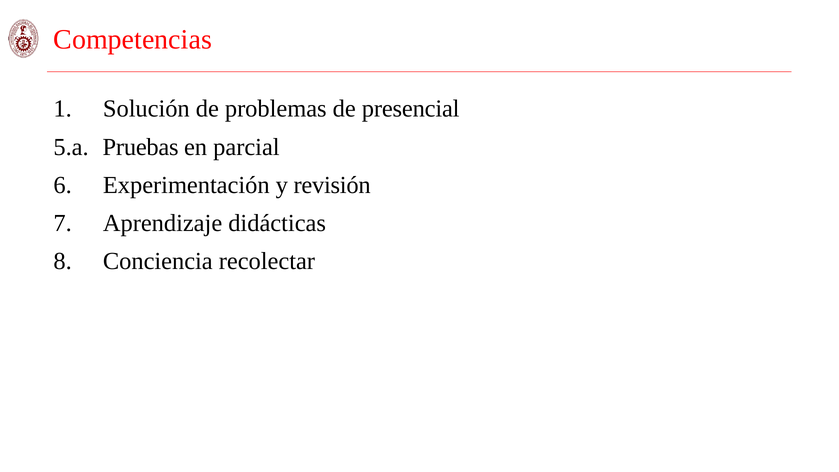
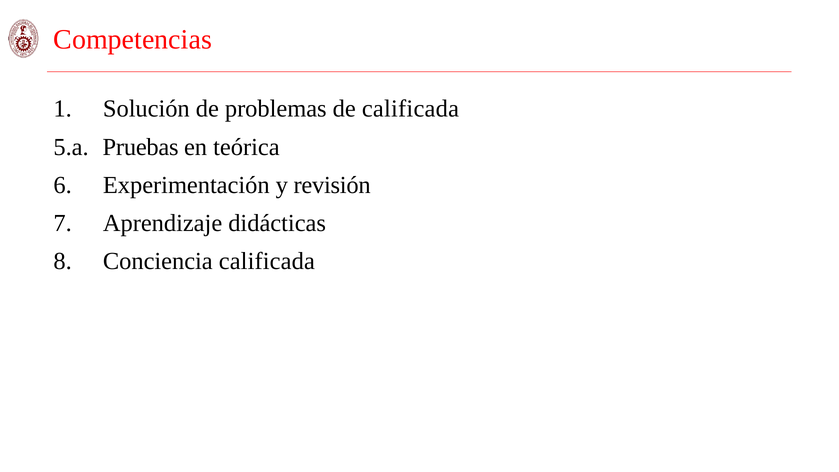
de presencial: presencial -> calificada
parcial: parcial -> teórica
Conciencia recolectar: recolectar -> calificada
